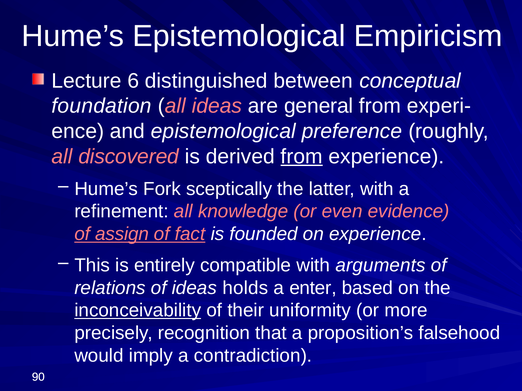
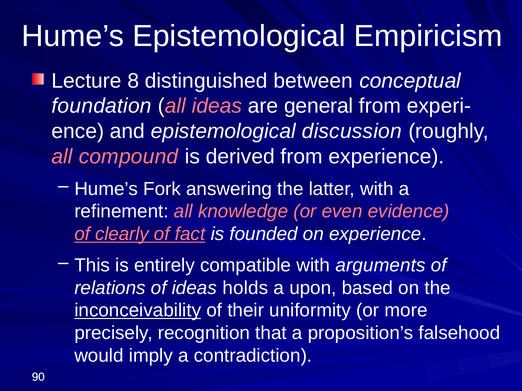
6: 6 -> 8
preference: preference -> discussion
discovered: discovered -> compound
from at (302, 157) underline: present -> none
sceptically: sceptically -> answering
assign: assign -> clearly
enter: enter -> upon
